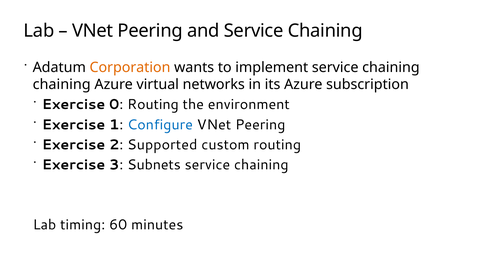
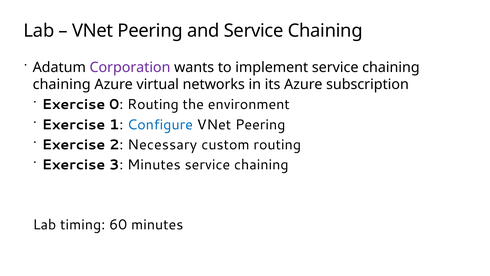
Corporation colour: orange -> purple
Supported: Supported -> Necessary
3 Subnets: Subnets -> Minutes
